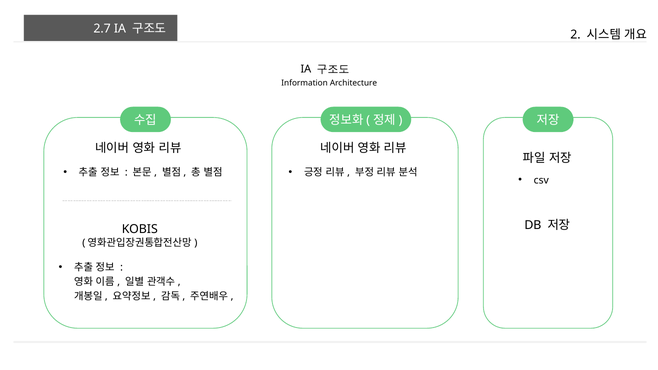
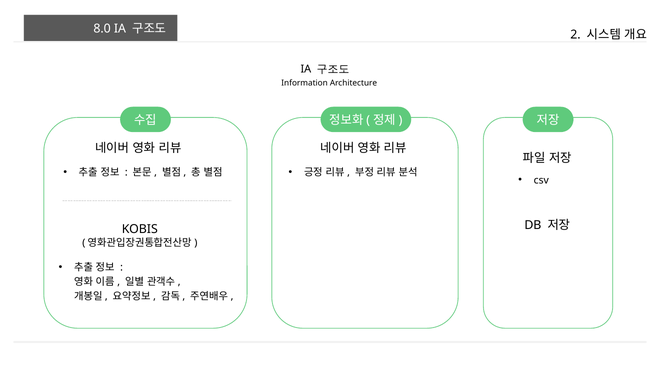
2.7: 2.7 -> 8.0
